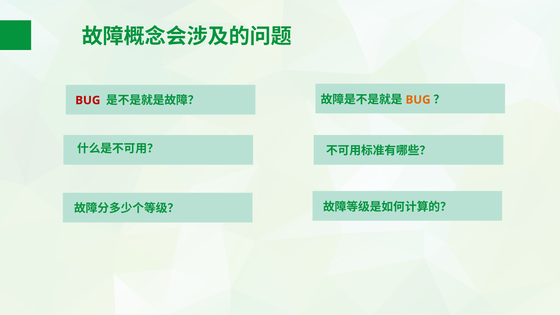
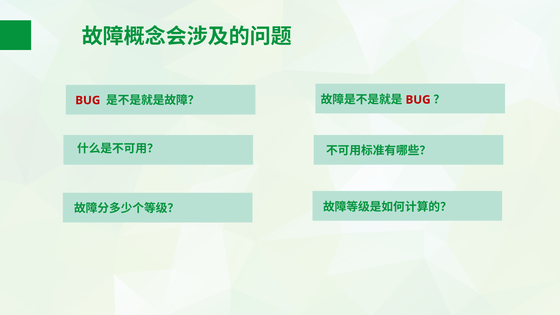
BUG at (418, 100) colour: orange -> red
